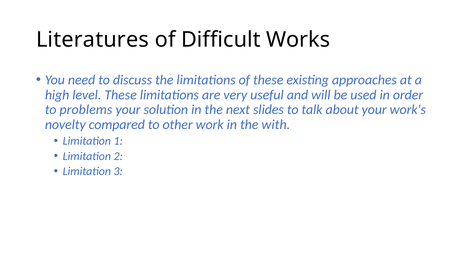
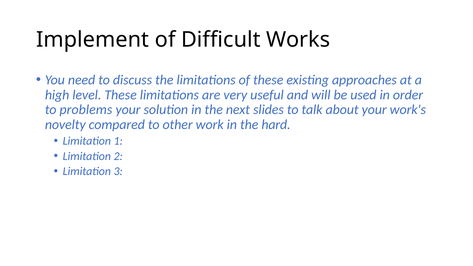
Literatures: Literatures -> Implement
with: with -> hard
